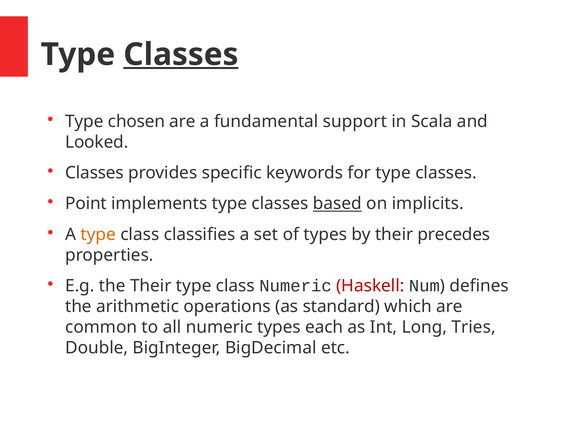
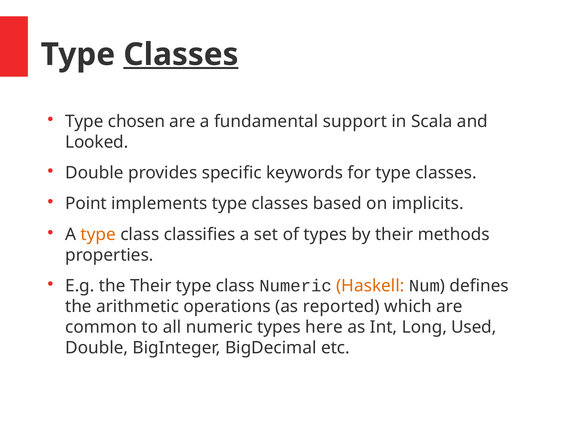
Classes at (94, 173): Classes -> Double
based underline: present -> none
precedes: precedes -> methods
Haskell colour: red -> orange
standard: standard -> reported
each: each -> here
Tries: Tries -> Used
